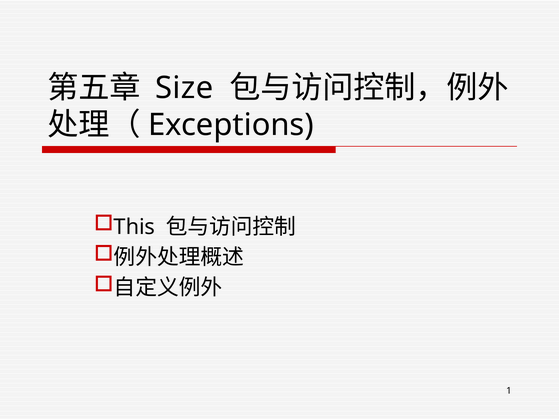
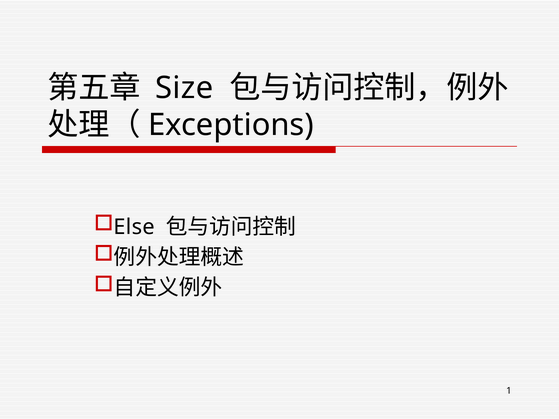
This: This -> Else
